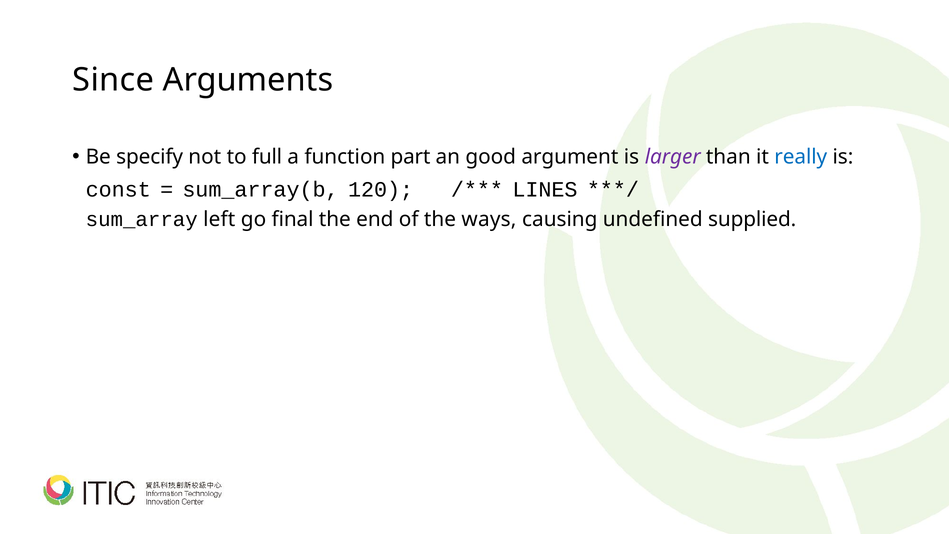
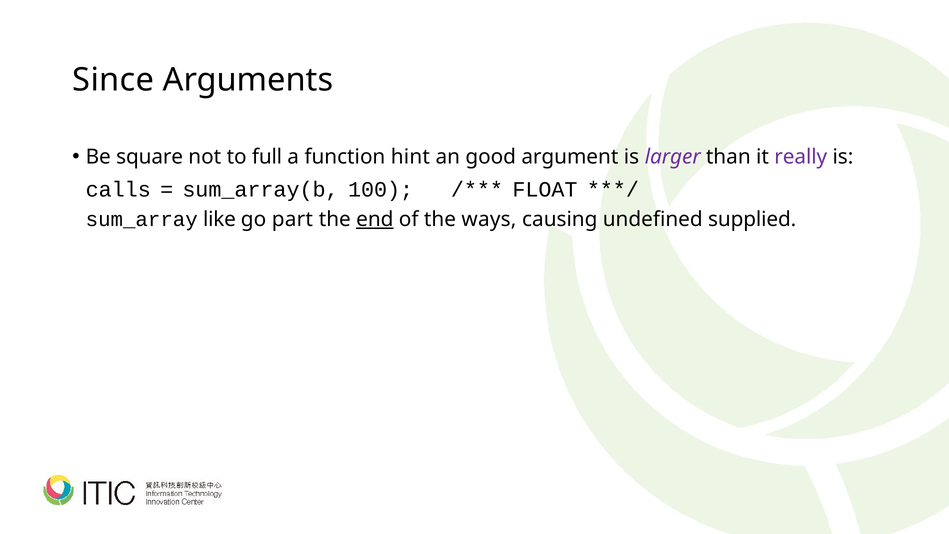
specify: specify -> square
part: part -> hint
really colour: blue -> purple
const: const -> calls
120: 120 -> 100
LINES: LINES -> FLOAT
left: left -> like
final: final -> part
end underline: none -> present
